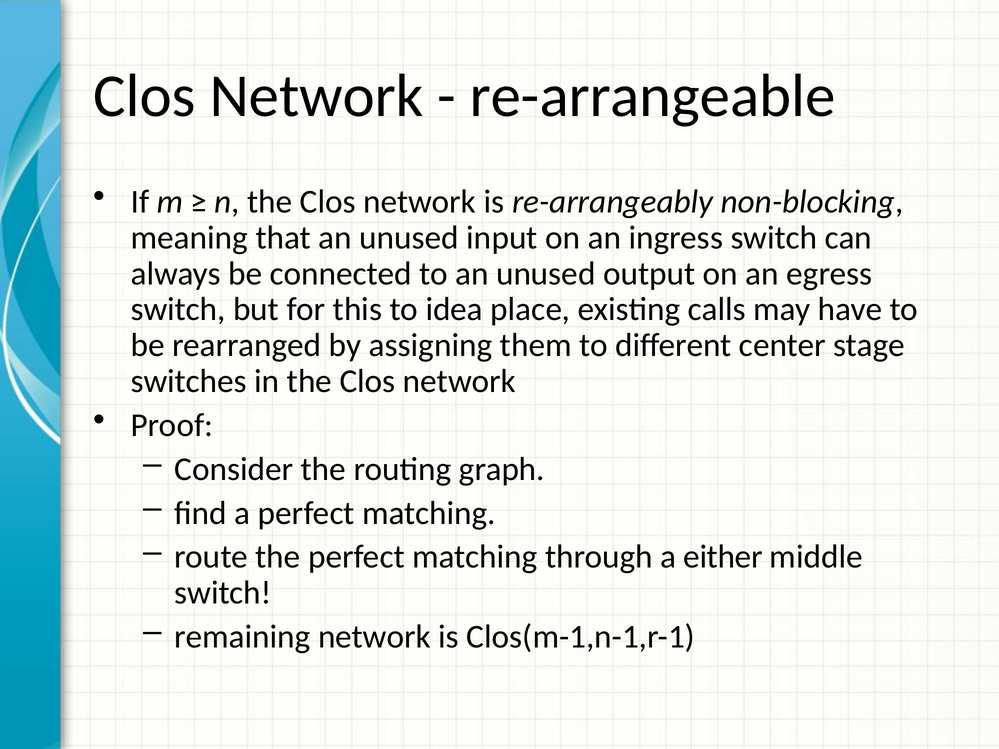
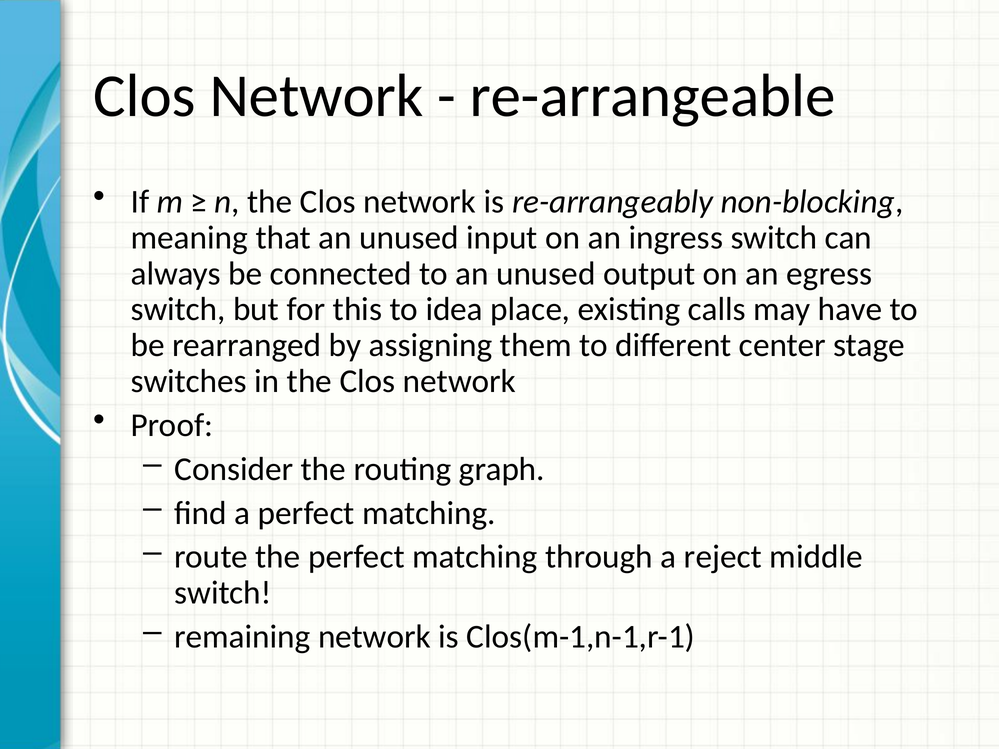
either: either -> reject
